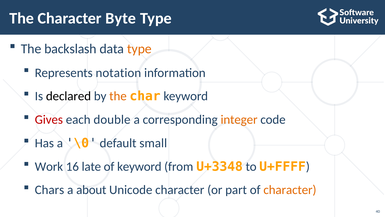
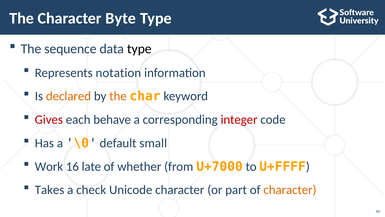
backslash: backslash -> sequence
type at (139, 49) colour: orange -> black
declared colour: black -> orange
double: double -> behave
integer colour: orange -> red
of keyword: keyword -> whether
U+3348: U+3348 -> U+7000
Chars: Chars -> Takes
about: about -> check
